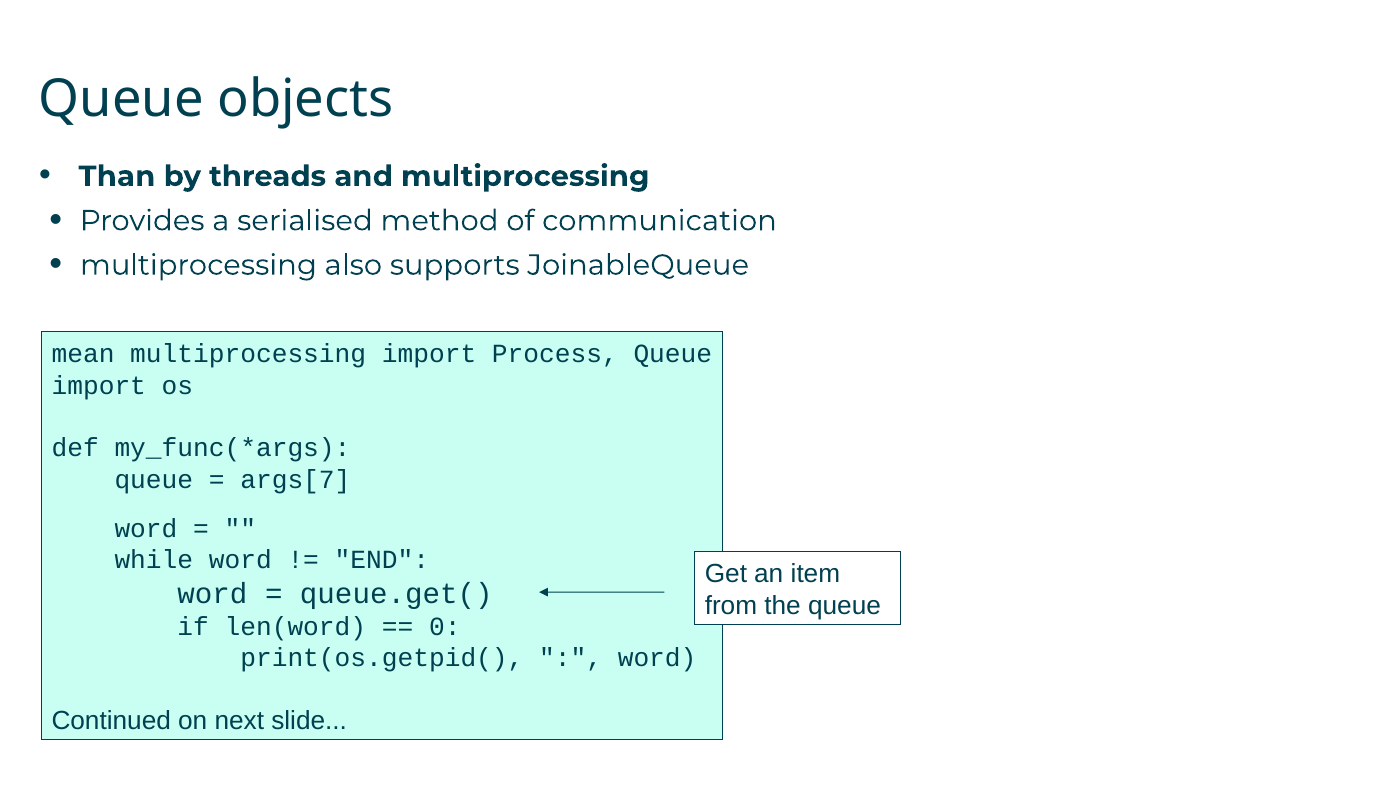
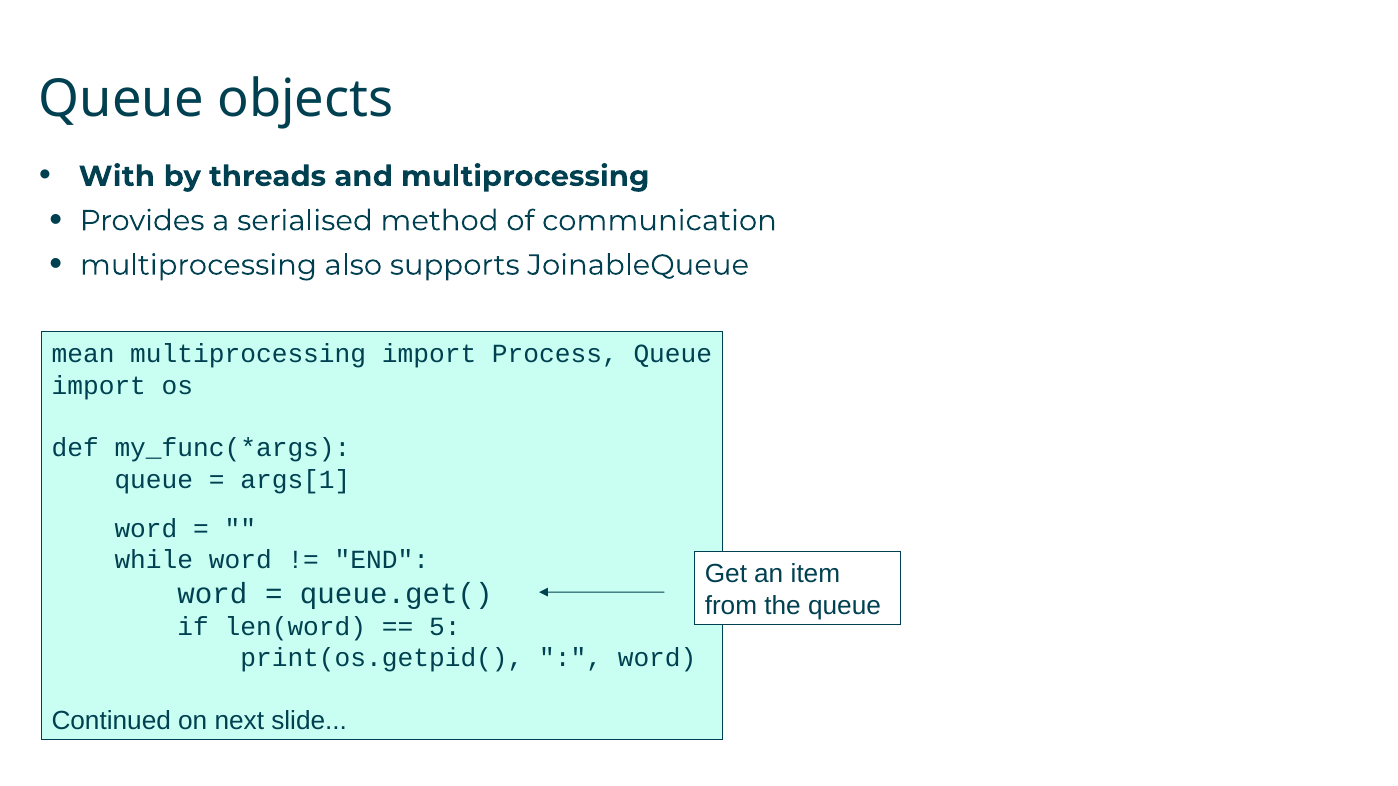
Than: Than -> With
args[7: args[7 -> args[1
0: 0 -> 5
